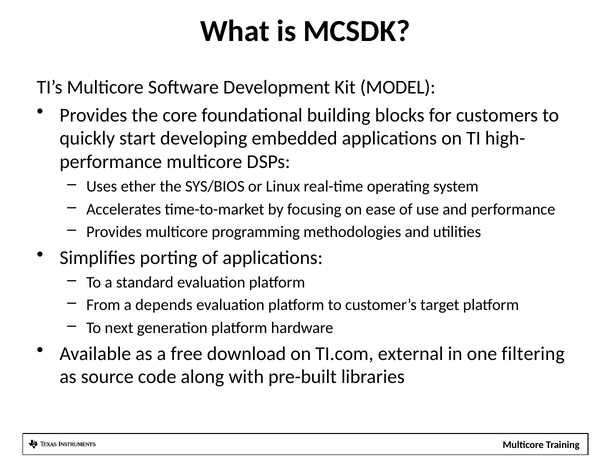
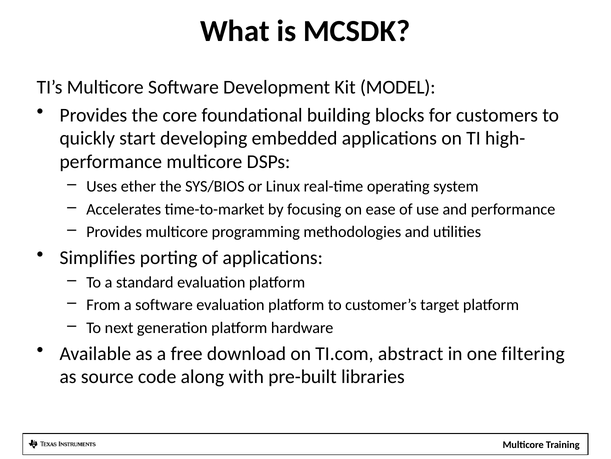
a depends: depends -> software
external: external -> abstract
